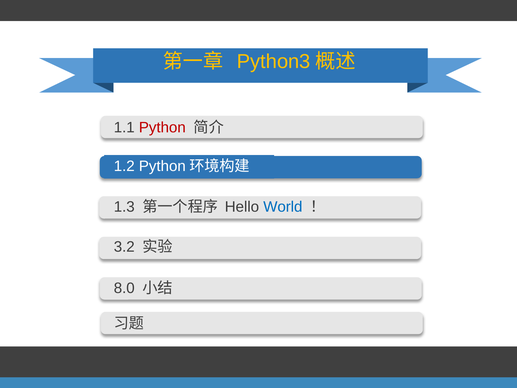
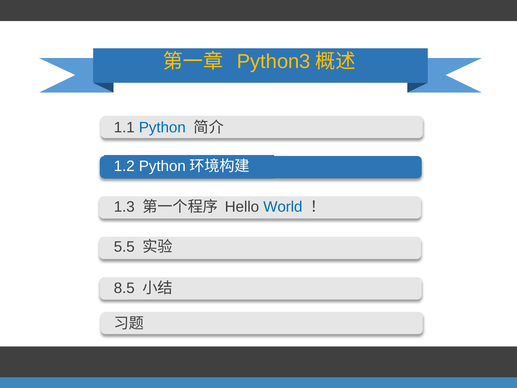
Python colour: red -> blue
3.2: 3.2 -> 5.5
8.0: 8.0 -> 8.5
